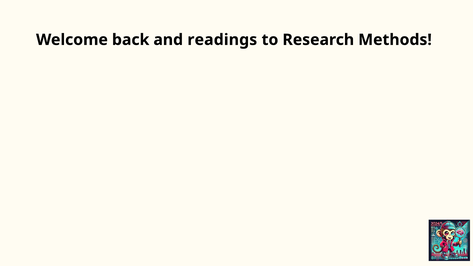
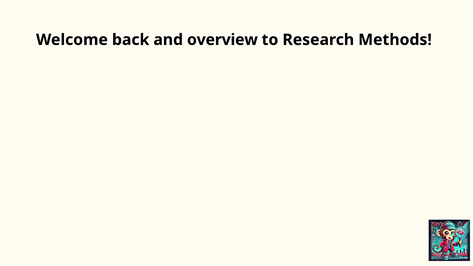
readings: readings -> overview
